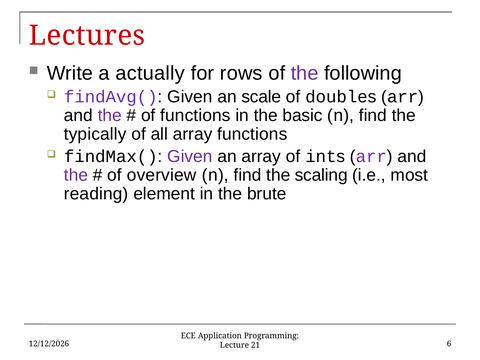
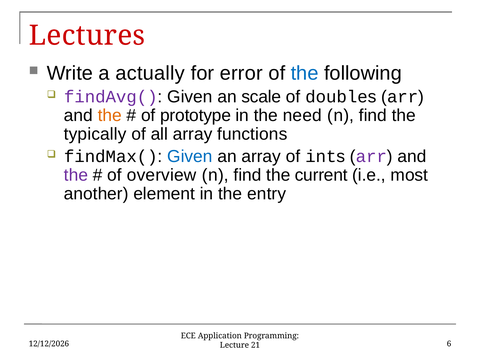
rows: rows -> error
the at (305, 73) colour: purple -> blue
the at (110, 115) colour: purple -> orange
of functions: functions -> prototype
basic: basic -> need
Given at (190, 156) colour: purple -> blue
scaling: scaling -> current
reading: reading -> another
brute: brute -> entry
